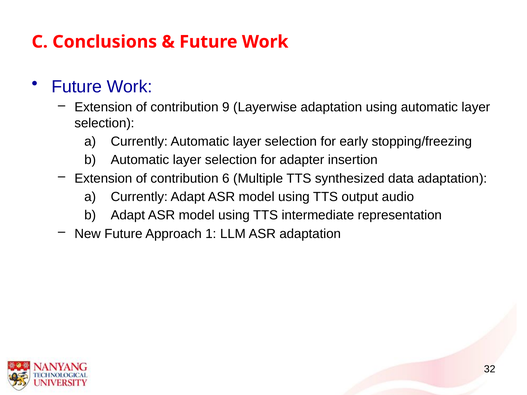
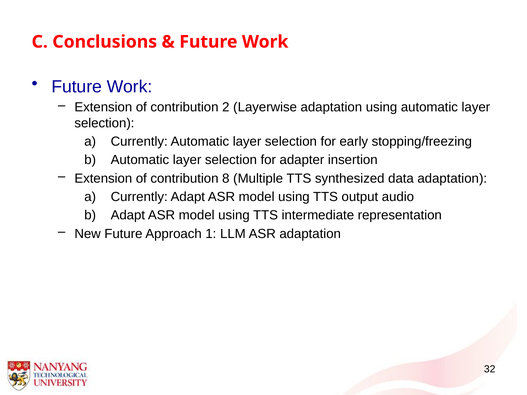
9: 9 -> 2
6: 6 -> 8
